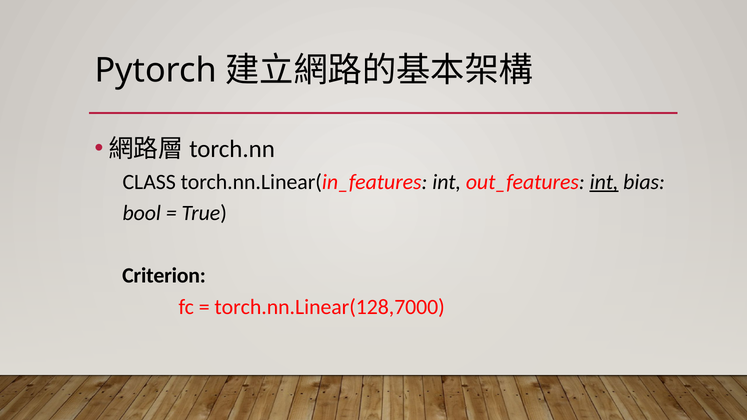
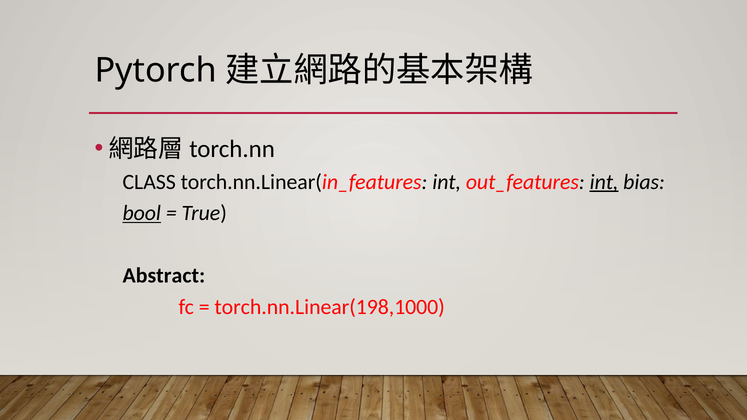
bool underline: none -> present
Criterion: Criterion -> Abstract
torch.nn.Linear(128,7000: torch.nn.Linear(128,7000 -> torch.nn.Linear(198,1000
